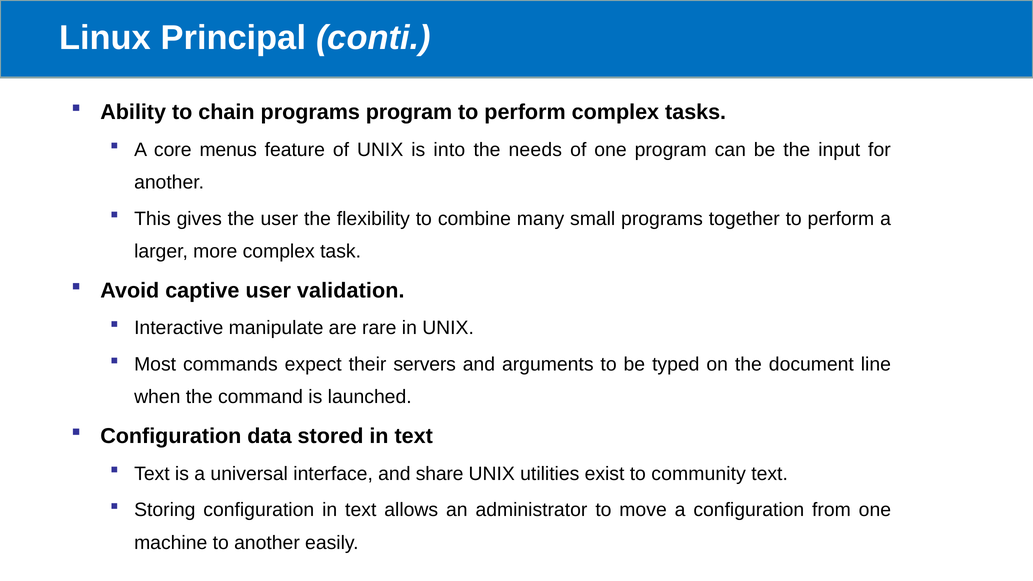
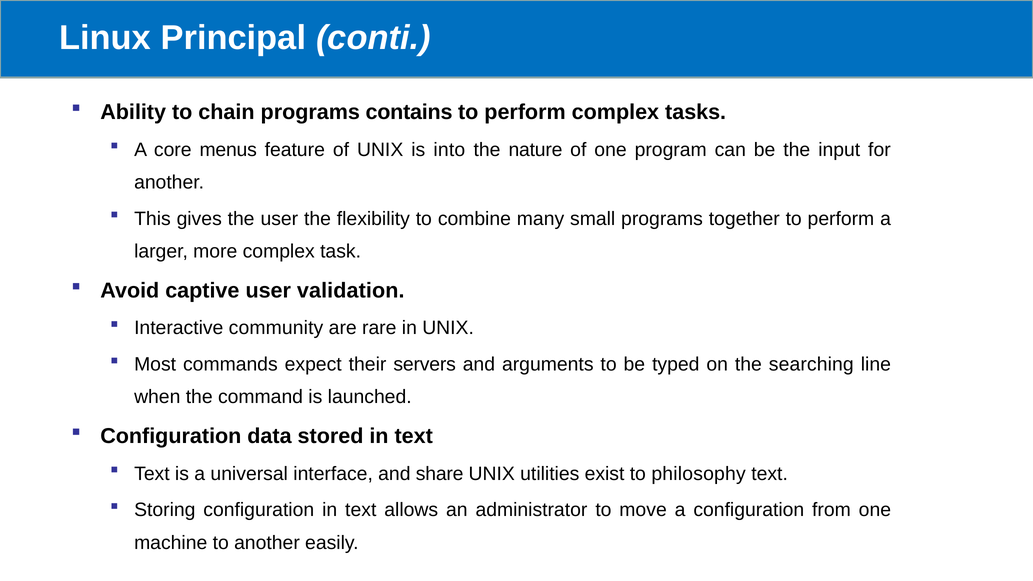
programs program: program -> contains
needs: needs -> nature
manipulate: manipulate -> community
document: document -> searching
community: community -> philosophy
